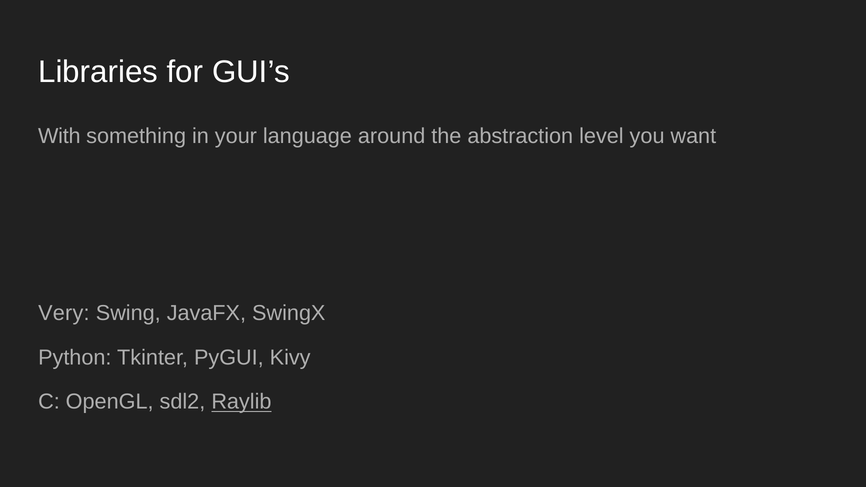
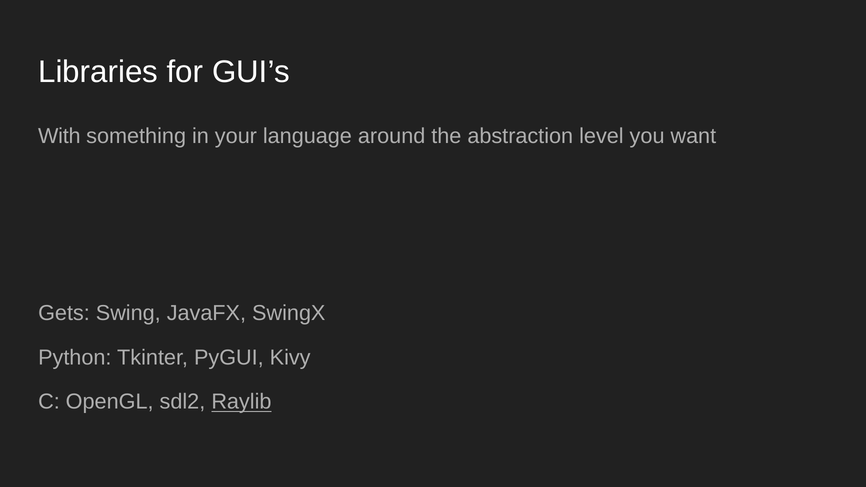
Very: Very -> Gets
